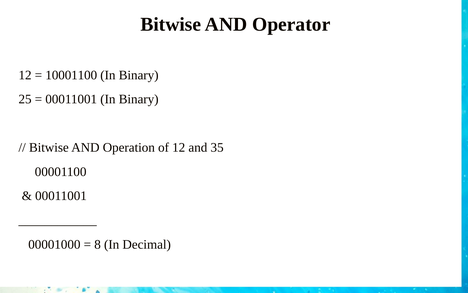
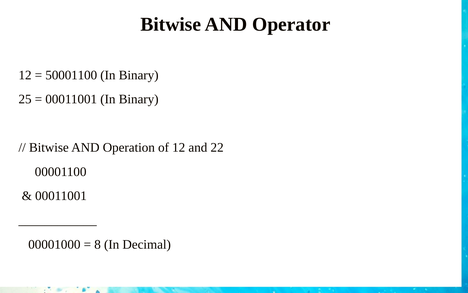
10001100: 10001100 -> 50001100
35: 35 -> 22
